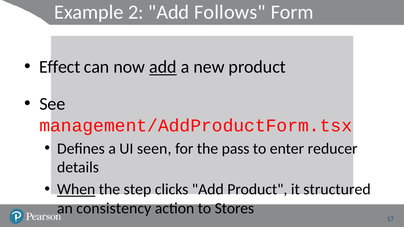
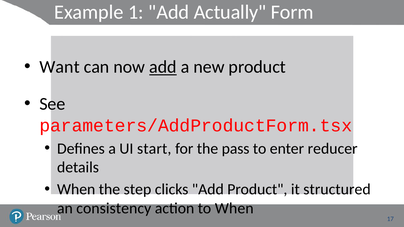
2: 2 -> 1
Follows: Follows -> Actually
Effect: Effect -> Want
management/AddProductForm.tsx: management/AddProductForm.tsx -> parameters/AddProductForm.tsx
seen: seen -> start
When at (76, 190) underline: present -> none
to Stores: Stores -> When
